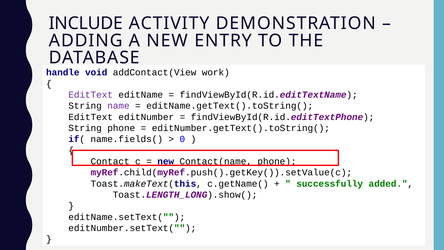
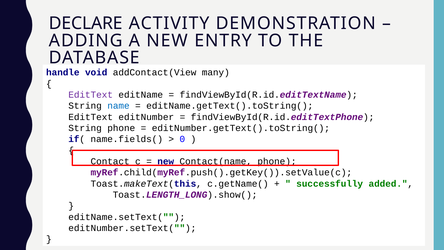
INCLUDE: INCLUDE -> DECLARE
work: work -> many
name colour: purple -> blue
